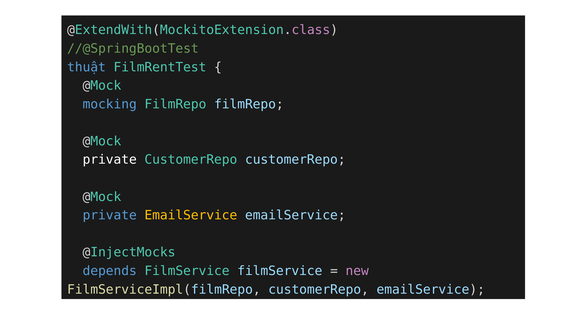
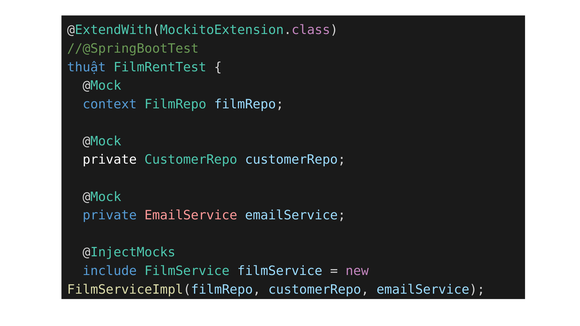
mocking: mocking -> context
EmailService at (191, 215) colour: yellow -> pink
depends: depends -> include
